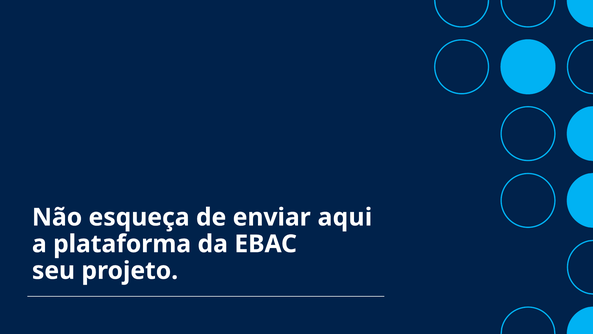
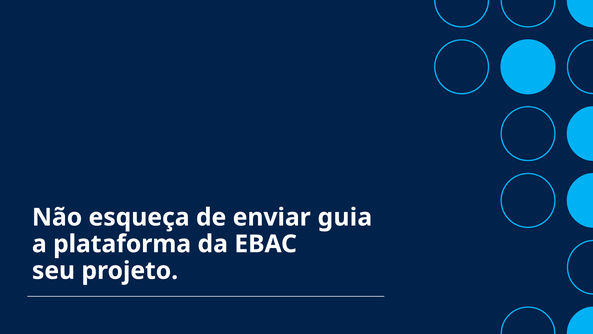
aqui: aqui -> guia
